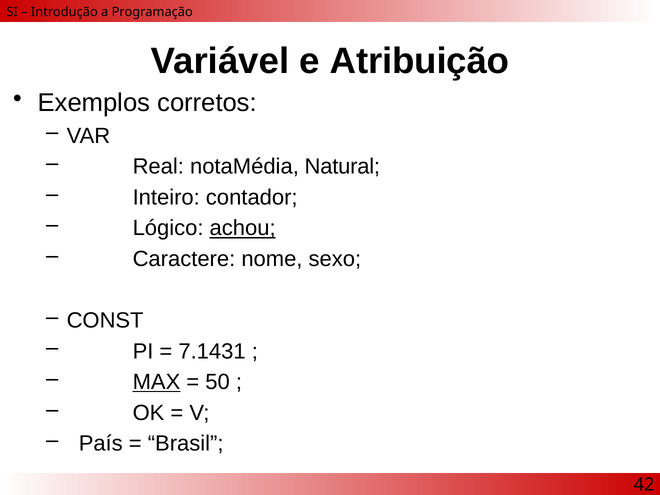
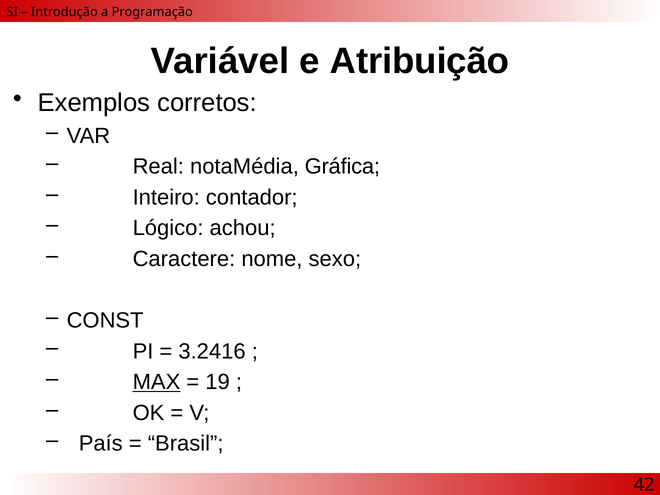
Natural: Natural -> Gráfica
achou underline: present -> none
7.1431: 7.1431 -> 3.2416
50: 50 -> 19
